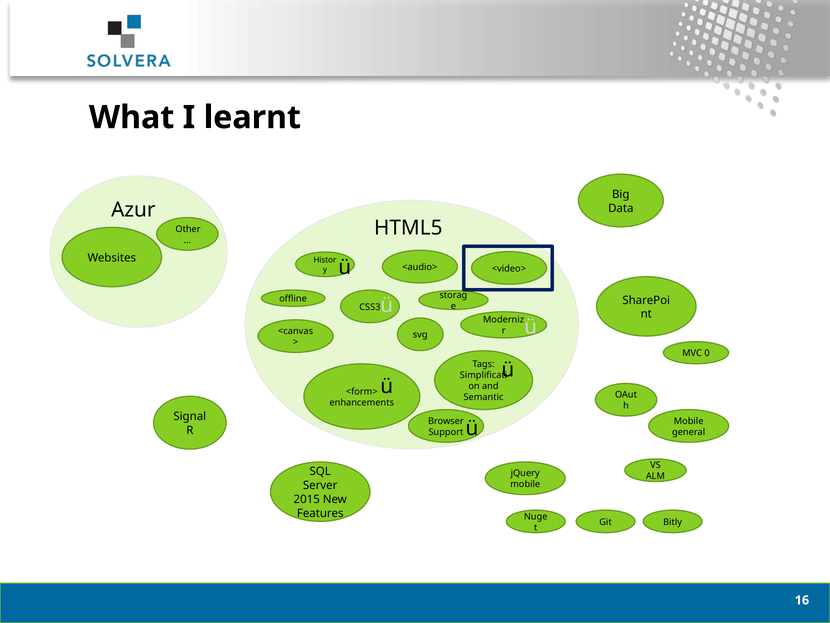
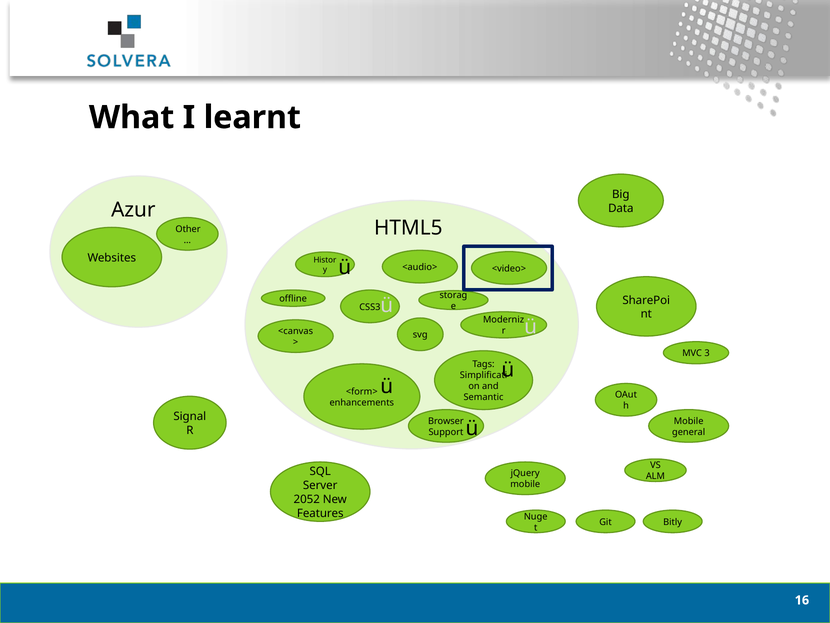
0: 0 -> 3
2015: 2015 -> 2052
